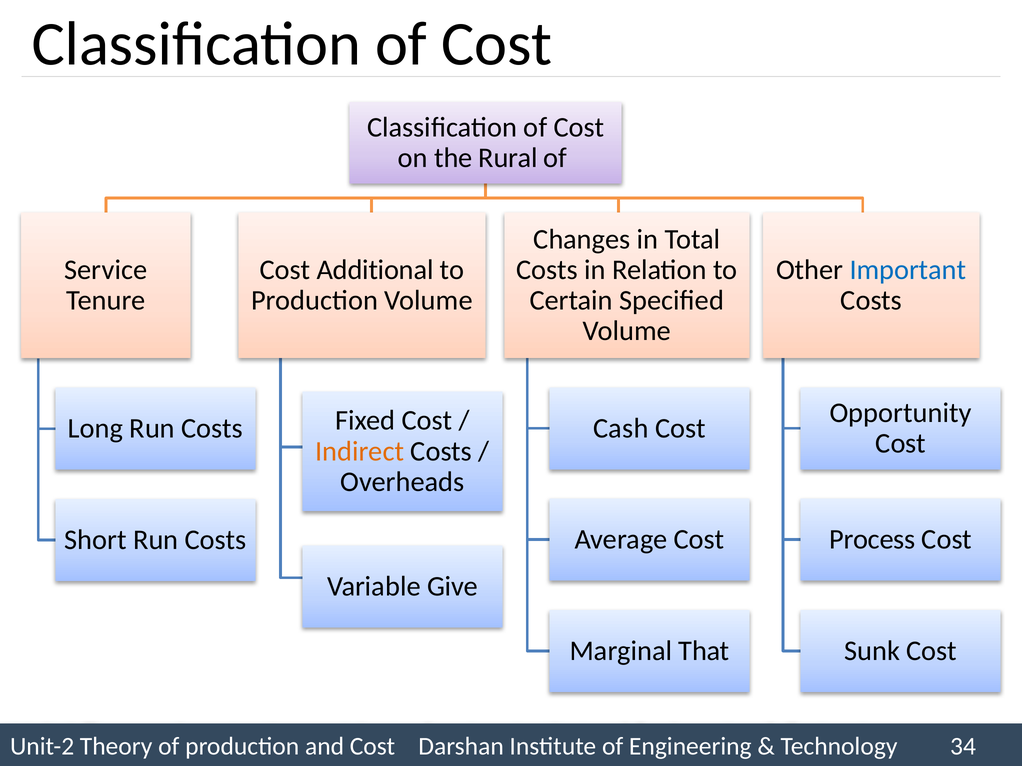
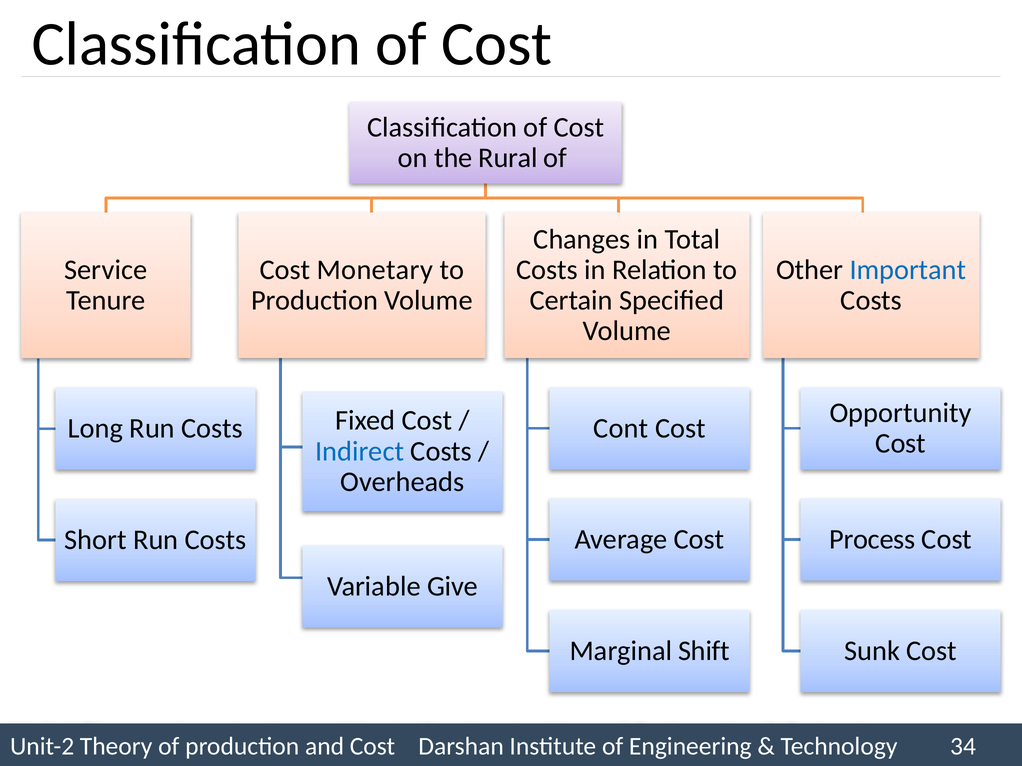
Additional: Additional -> Monetary
Cash: Cash -> Cont
Indirect colour: orange -> blue
That: That -> Shift
